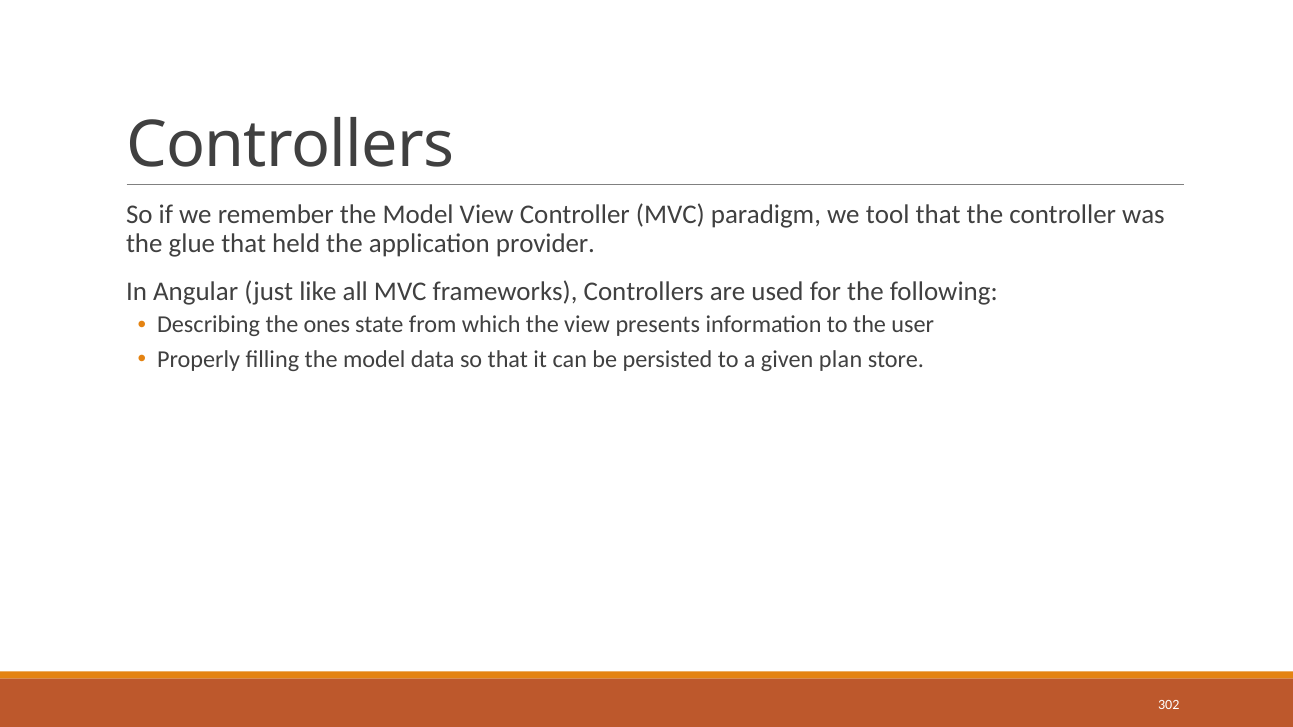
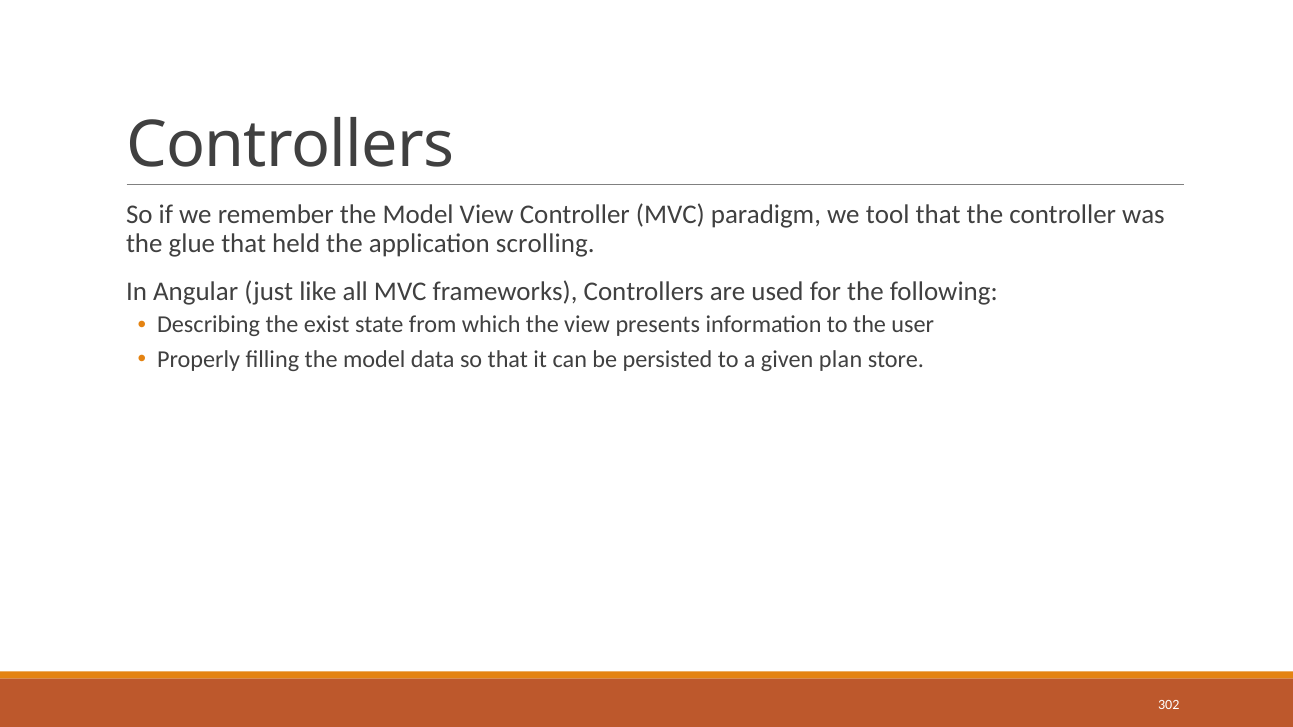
provider: provider -> scrolling
ones: ones -> exist
